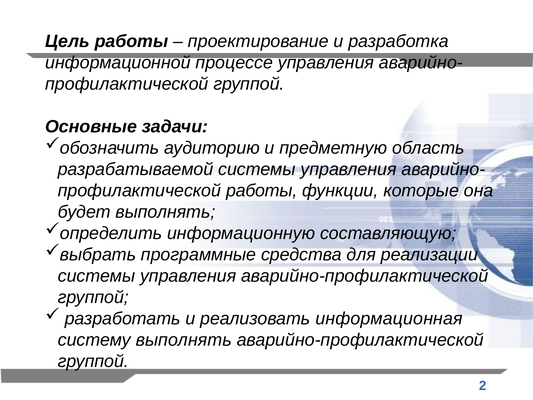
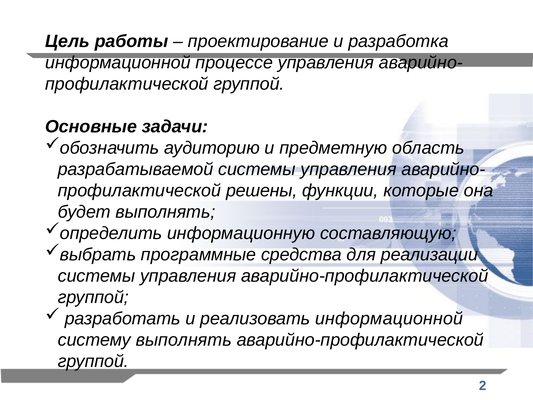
работы at (262, 190): работы -> решены
реализовать информационная: информационная -> информационной
